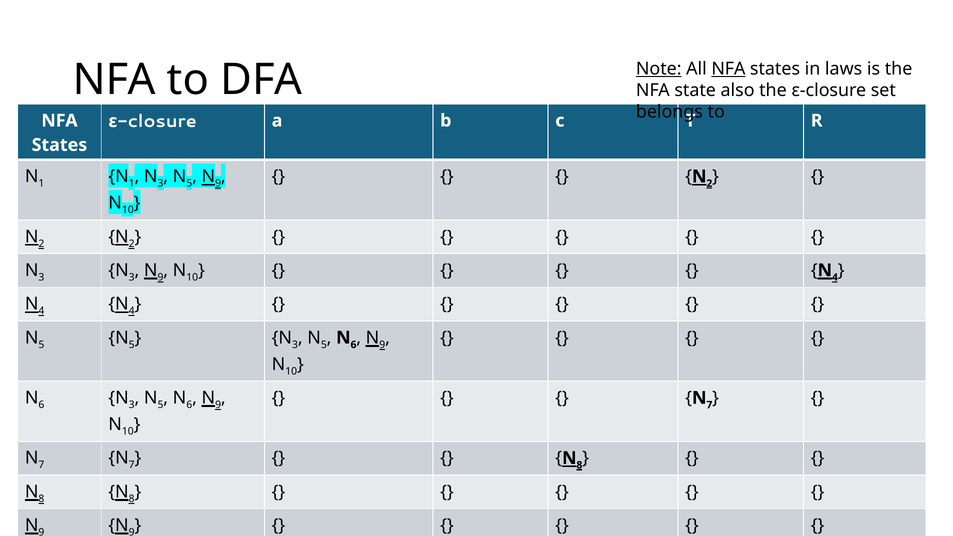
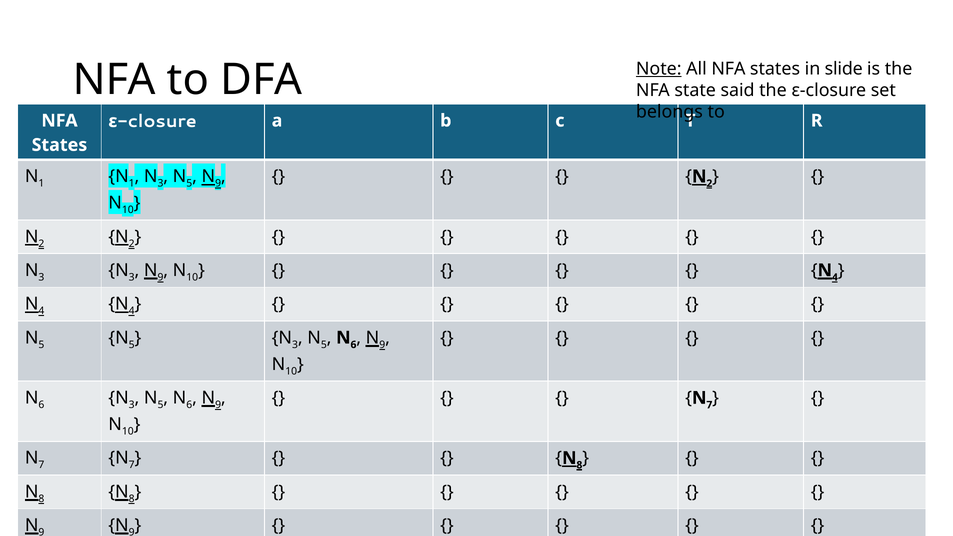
NFA at (728, 69) underline: present -> none
laws: laws -> slide
also: also -> said
